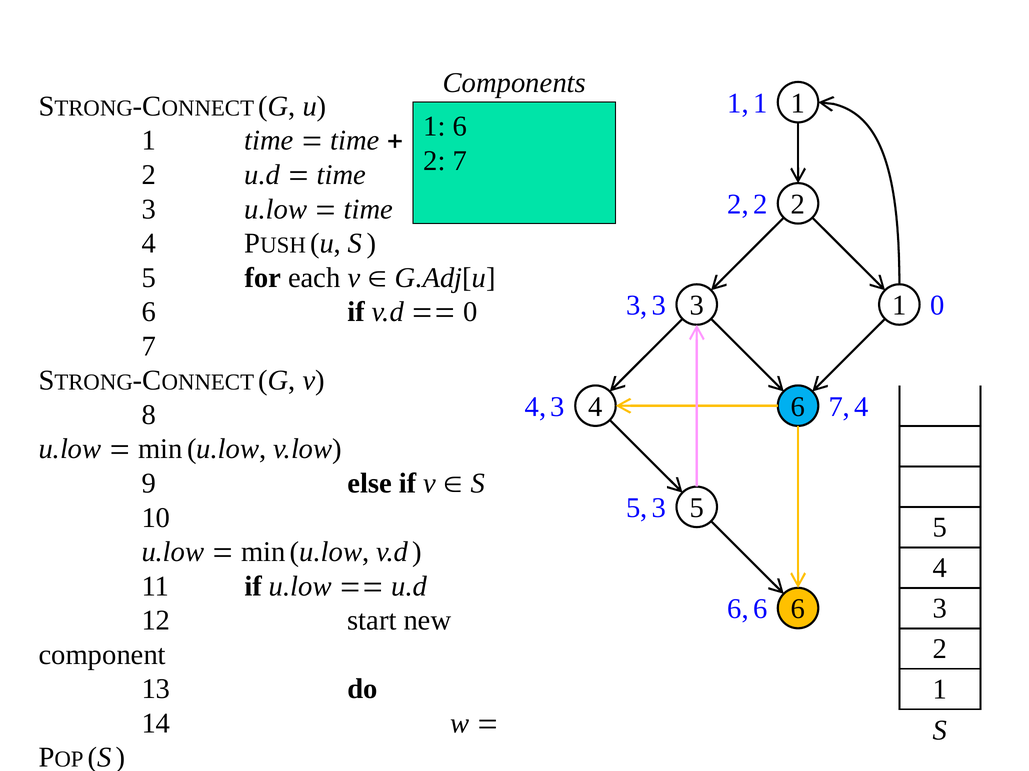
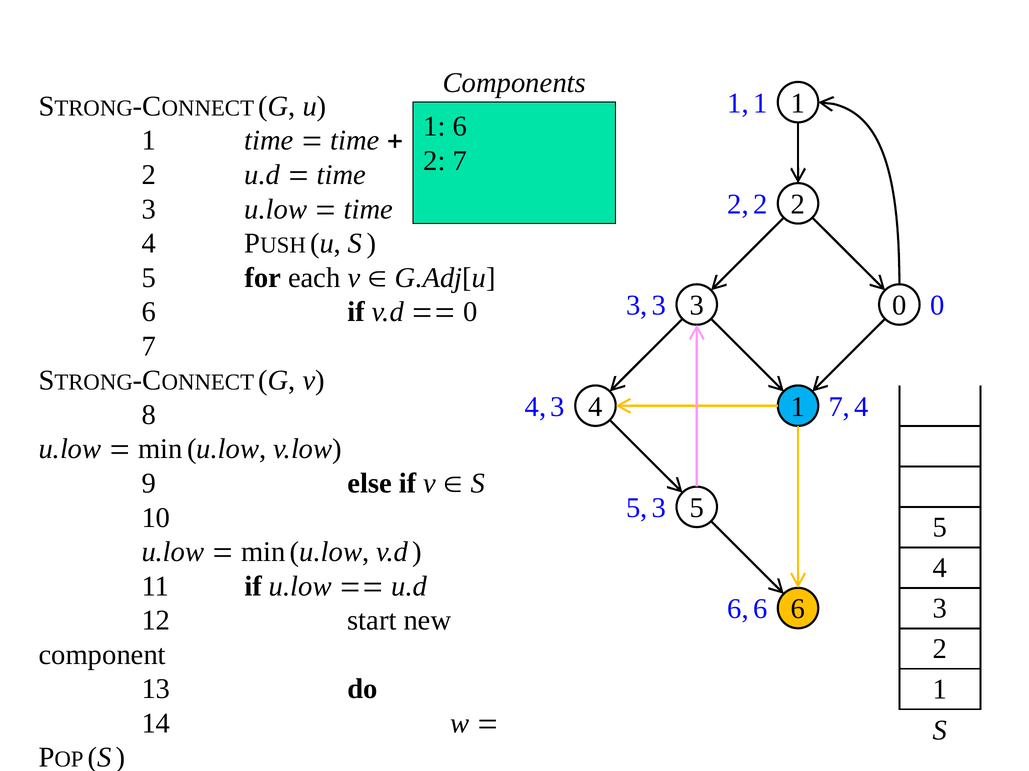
3 1: 1 -> 0
4 6: 6 -> 1
